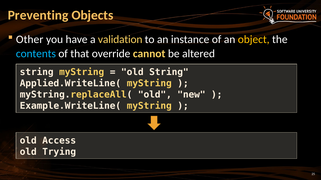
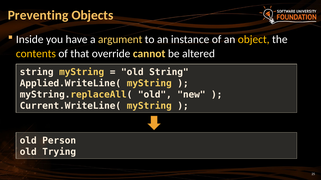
Other: Other -> Inside
validation: validation -> argument
contents colour: light blue -> yellow
Example.WriteLine(: Example.WriteLine( -> Current.WriteLine(
Access: Access -> Person
